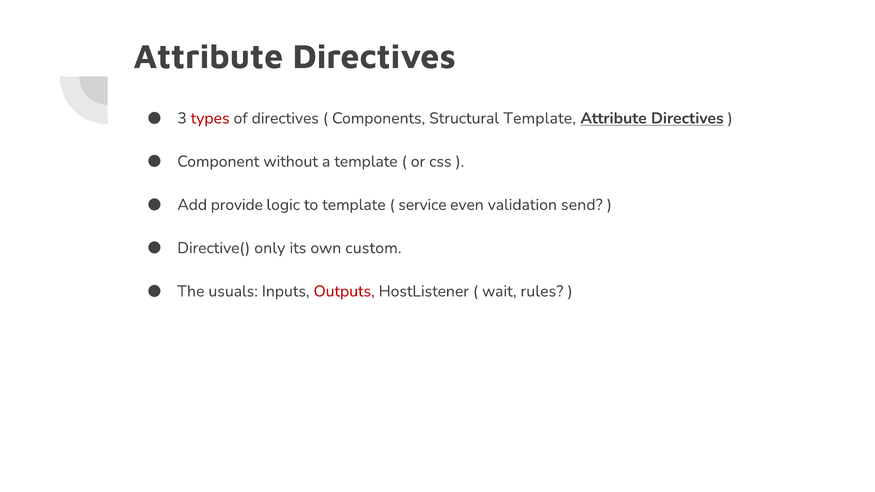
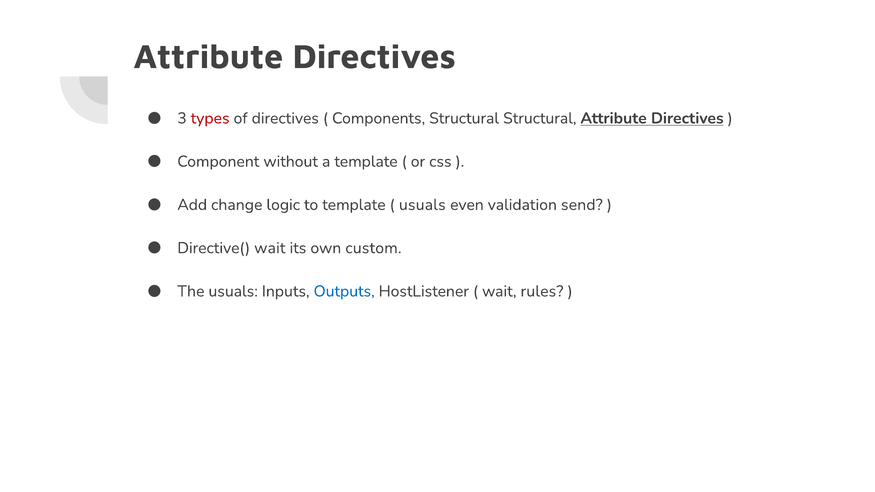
Structural Template: Template -> Structural
provide: provide -> change
service at (422, 205): service -> usuals
Directive( only: only -> wait
Outputs colour: red -> blue
